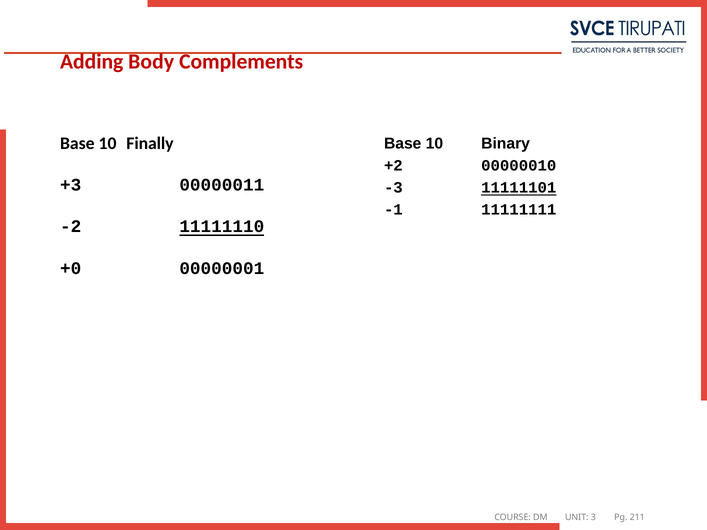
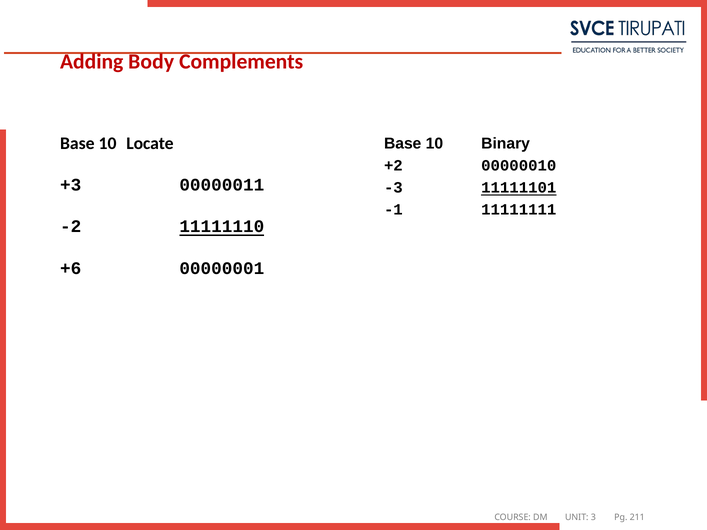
Finally: Finally -> Locate
+0: +0 -> +6
